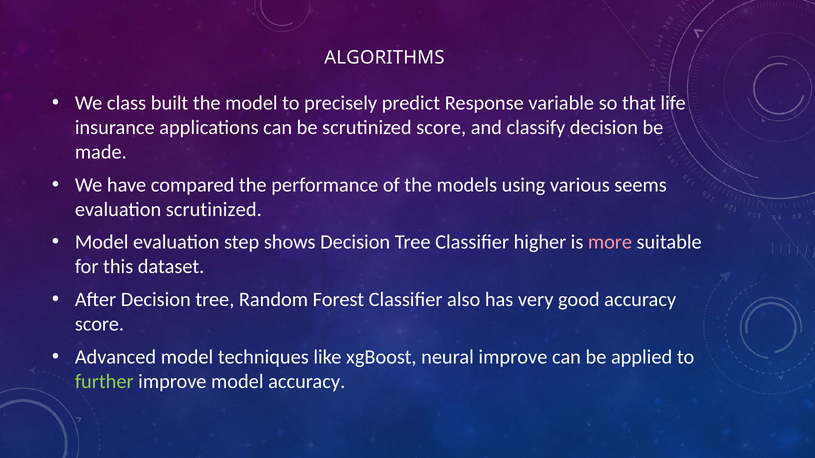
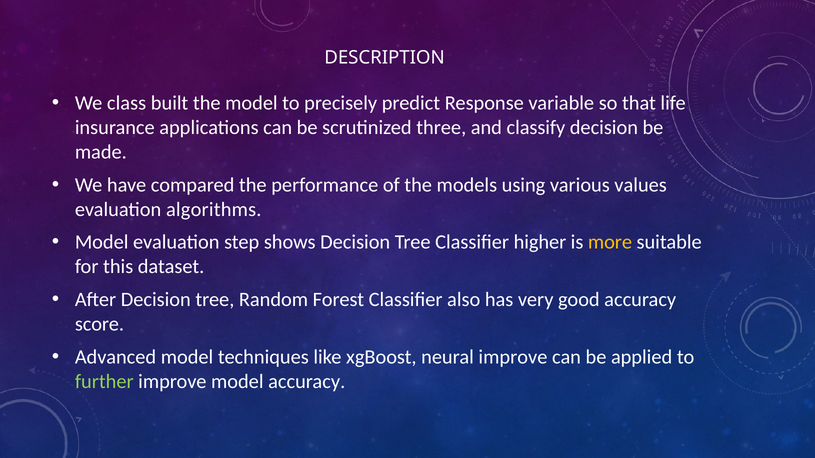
ALGORITHMS: ALGORITHMS -> DESCRIPTION
scrutinized score: score -> three
seems: seems -> values
evaluation scrutinized: scrutinized -> algorithms
more colour: pink -> yellow
